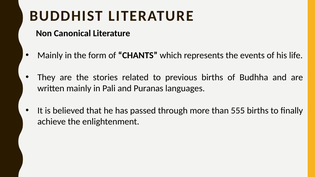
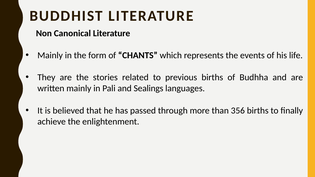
Puranas: Puranas -> Sealings
555: 555 -> 356
